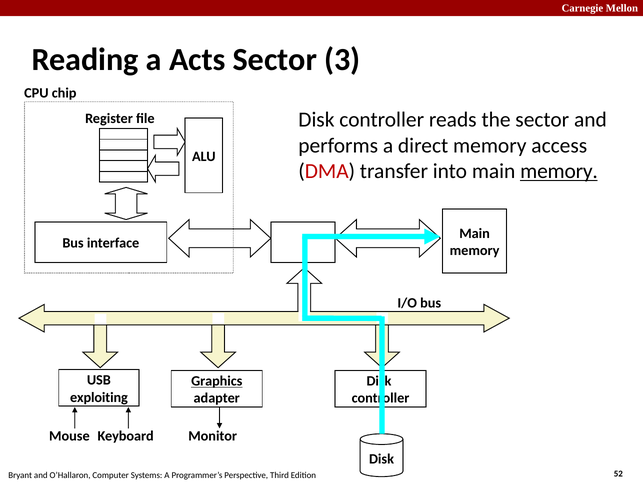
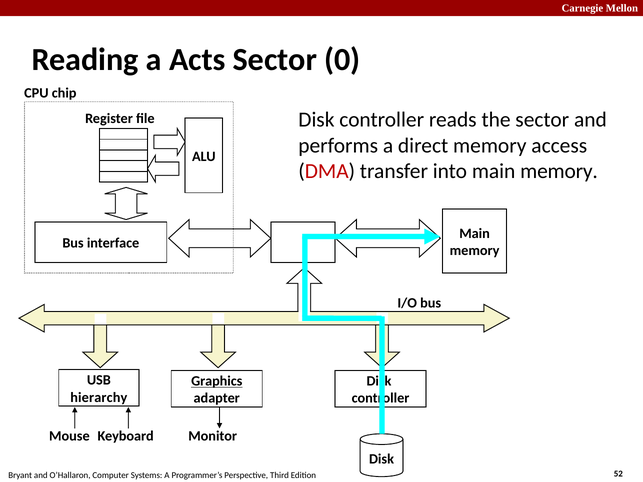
3: 3 -> 0
memory at (559, 171) underline: present -> none
exploiting: exploiting -> hierarchy
